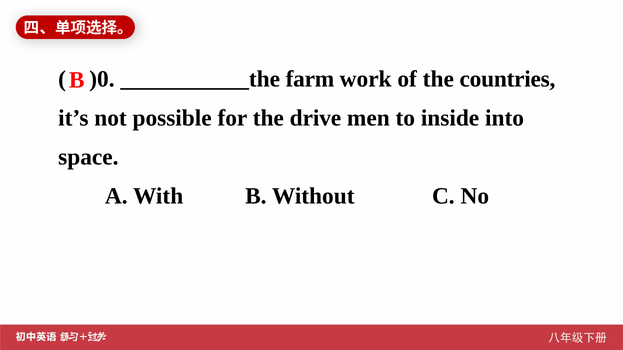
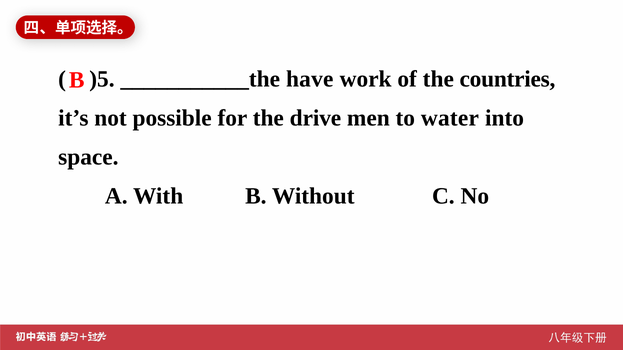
)0: )0 -> )5
farm: farm -> have
inside: inside -> water
